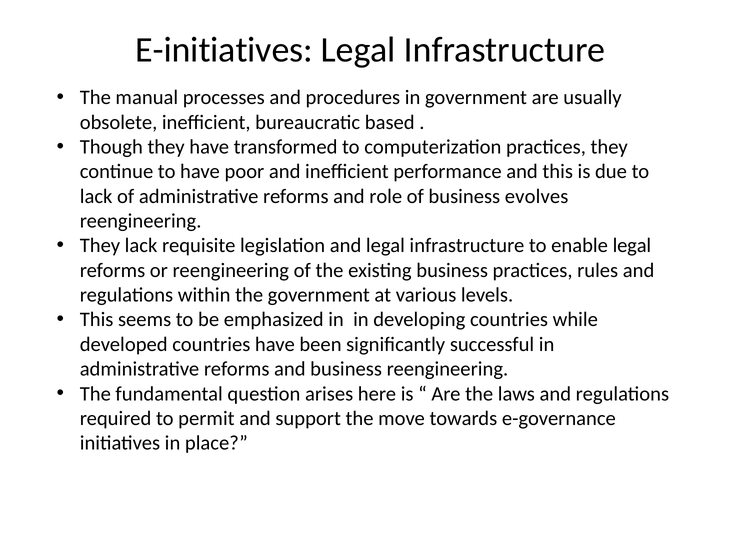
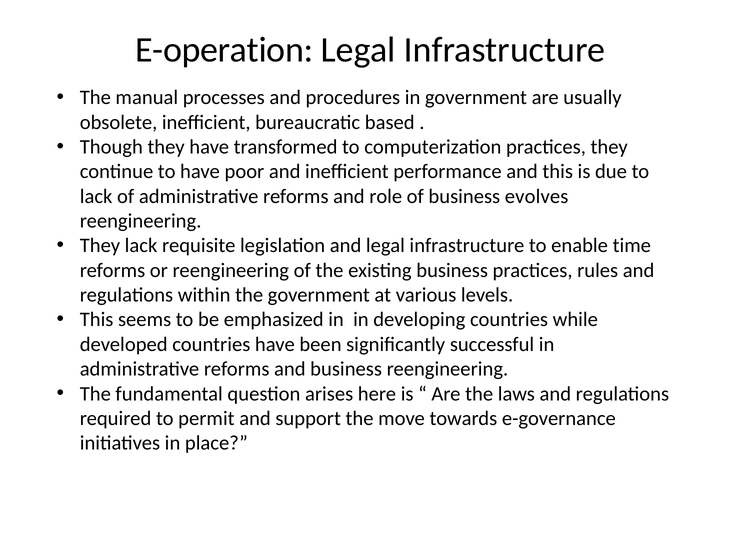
E-initiatives: E-initiatives -> E-operation
enable legal: legal -> time
